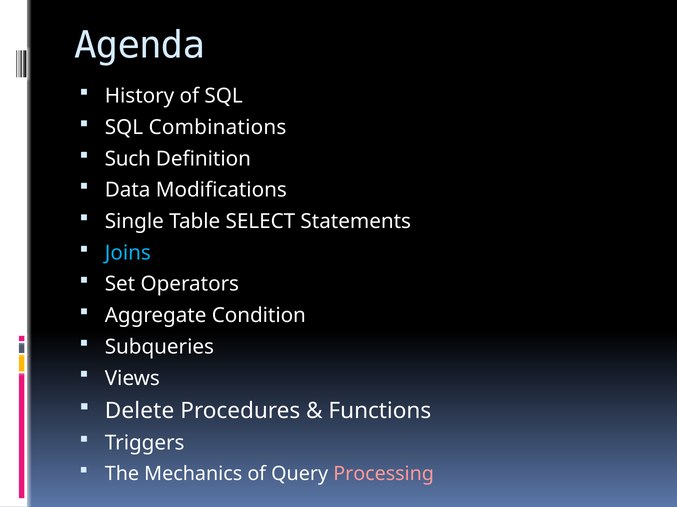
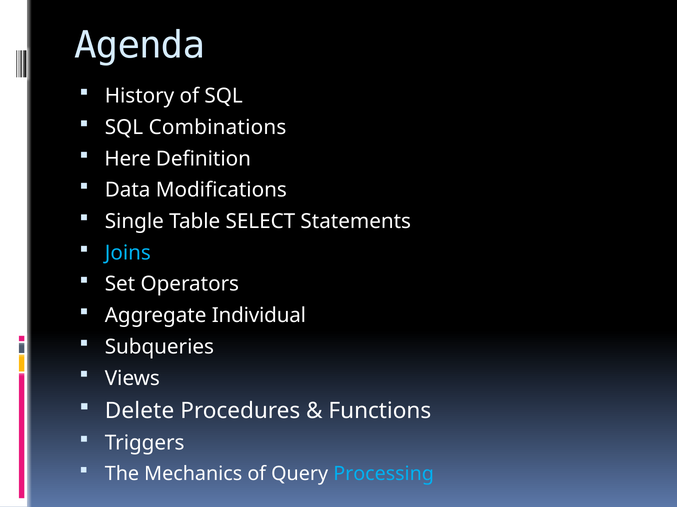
Such: Such -> Here
Condition: Condition -> Individual
Processing colour: pink -> light blue
